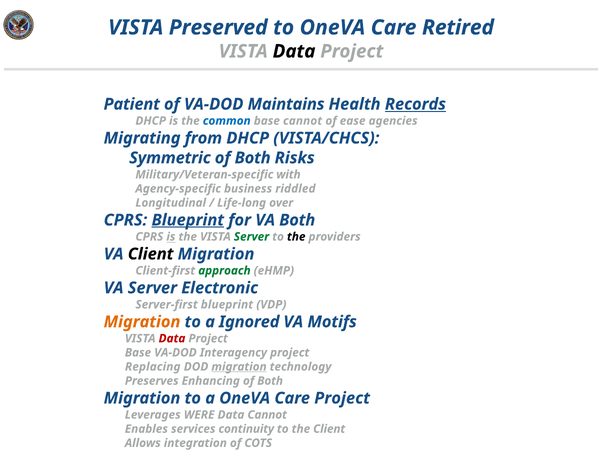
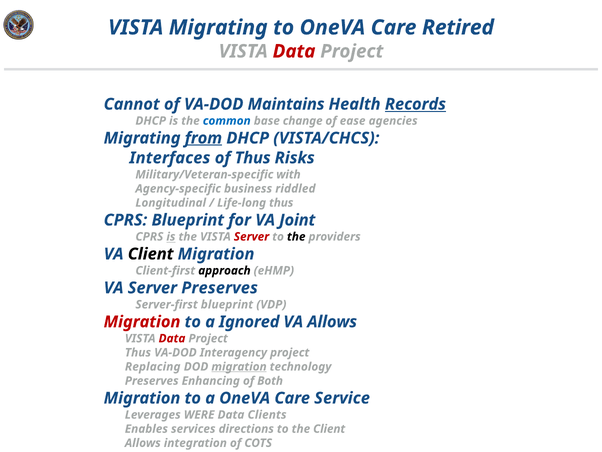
VISTA Preserved: Preserved -> Migrating
Data at (294, 51) colour: black -> red
Patient: Patient -> Cannot
base cannot: cannot -> change
from underline: none -> present
Symmetric: Symmetric -> Interfaces
Both at (253, 158): Both -> Thus
Life-long over: over -> thus
Blueprint at (188, 220) underline: present -> none
VA Both: Both -> Joint
Server at (251, 236) colour: green -> red
approach colour: green -> black
Server Electronic: Electronic -> Preserves
Migration at (142, 321) colour: orange -> red
VA Motifs: Motifs -> Allows
Base at (138, 352): Base -> Thus
Care Project: Project -> Service
Data Cannot: Cannot -> Clients
continuity: continuity -> directions
